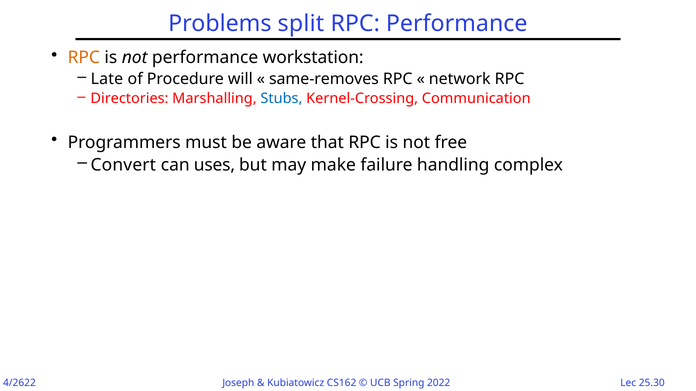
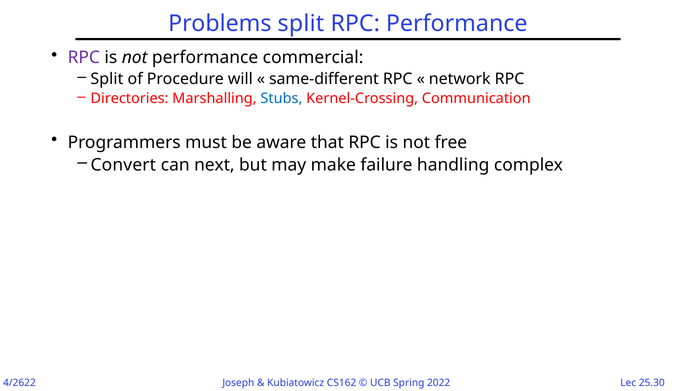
RPC at (84, 58) colour: orange -> purple
workstation: workstation -> commercial
Late at (107, 79): Late -> Split
same-removes: same-removes -> same-different
uses: uses -> next
